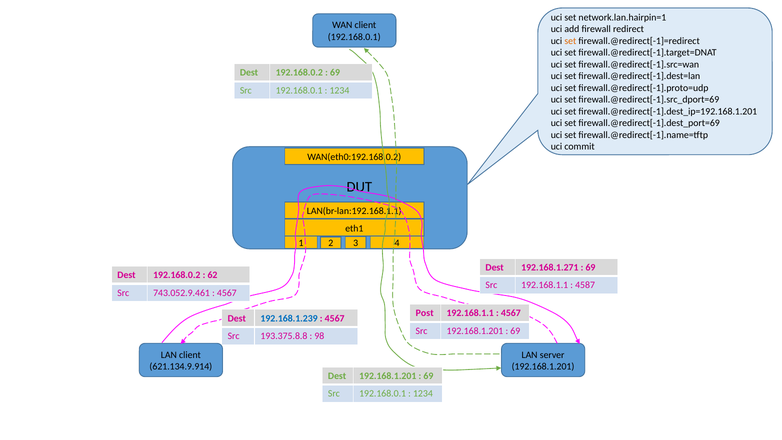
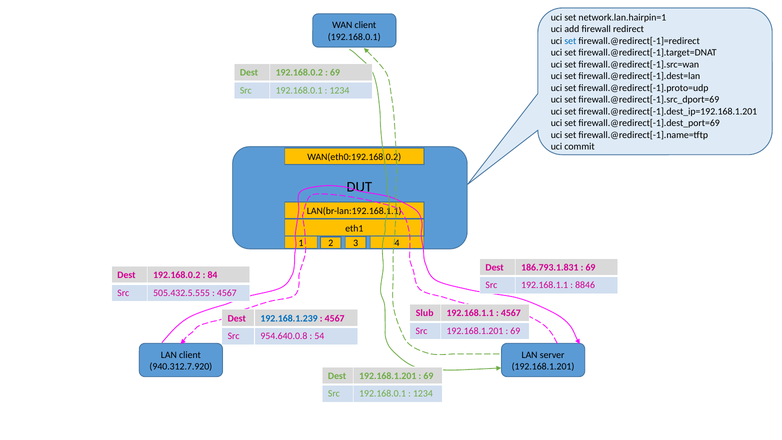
set at (570, 41) colour: orange -> blue
192.168.1.271: 192.168.1.271 -> 186.793.1.831
62: 62 -> 84
4587: 4587 -> 8846
743.052.9.461: 743.052.9.461 -> 505.432.5.555
Post: Post -> Slub
193.375.8.8: 193.375.8.8 -> 954.640.0.8
98: 98 -> 54
621.134.9.914: 621.134.9.914 -> 940.312.7.920
